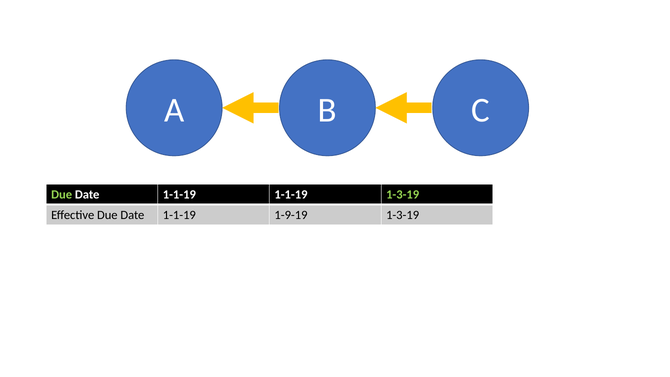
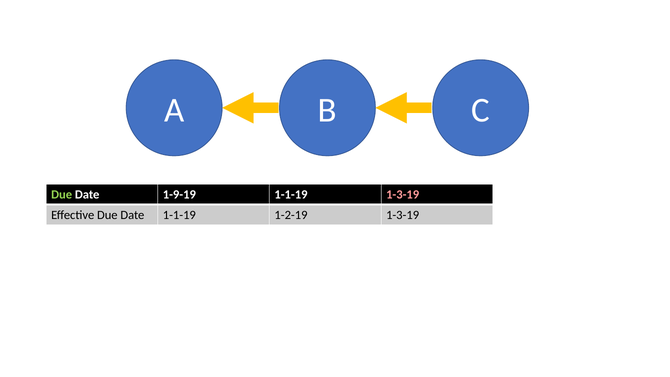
1-1-19 at (179, 194): 1-1-19 -> 1-9-19
1-3-19 at (403, 194) colour: light green -> pink
1-9-19: 1-9-19 -> 1-2-19
